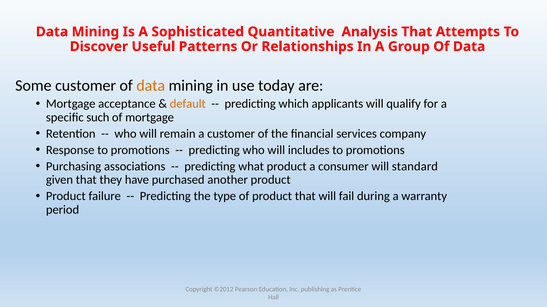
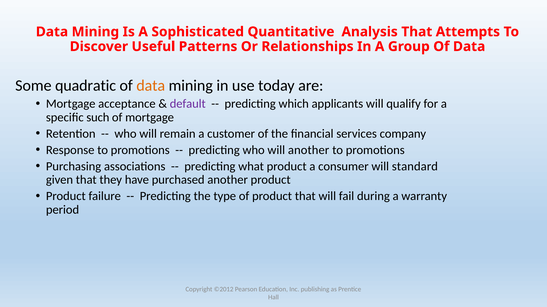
Some customer: customer -> quadratic
default colour: orange -> purple
will includes: includes -> another
